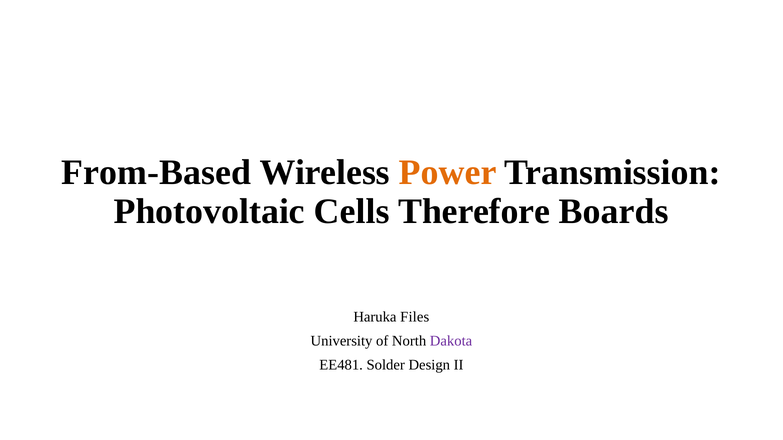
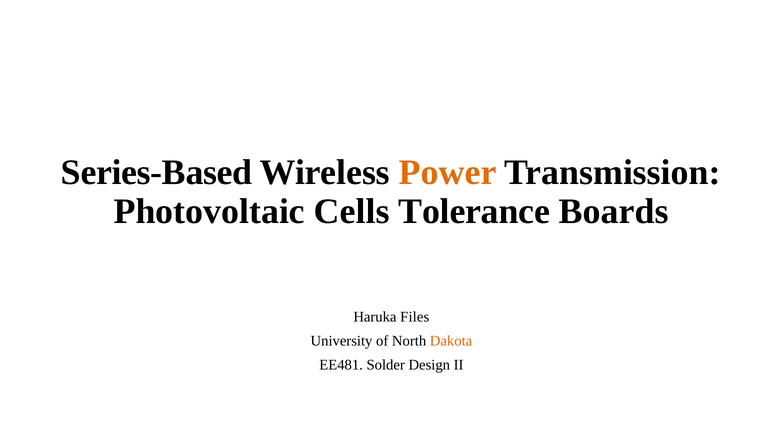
From-Based: From-Based -> Series-Based
Therefore: Therefore -> Tolerance
Dakota colour: purple -> orange
